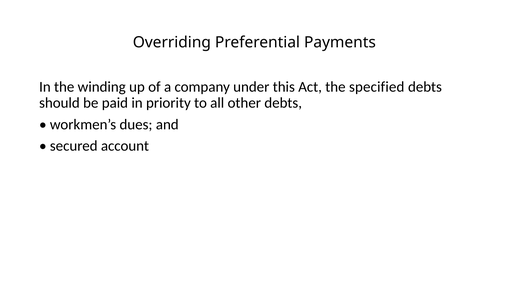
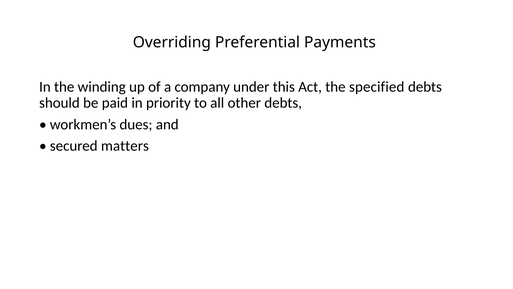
account: account -> matters
